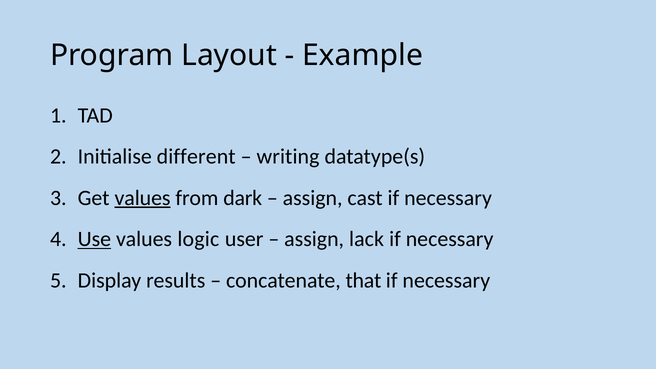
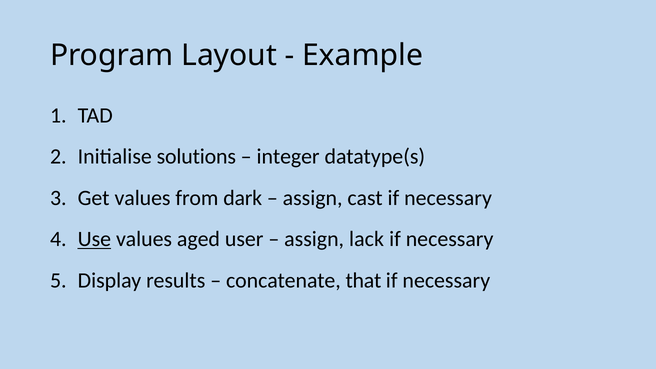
different: different -> solutions
writing: writing -> integer
values at (143, 198) underline: present -> none
logic: logic -> aged
